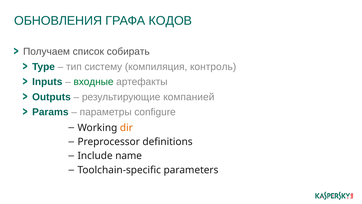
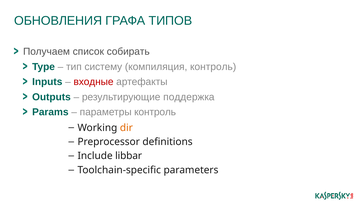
КОДОВ: КОДОВ -> ТИПОВ
входные colour: green -> red
компанией: компанией -> поддержка
параметры configure: configure -> контроль
name: name -> libbar
